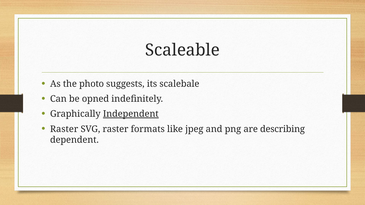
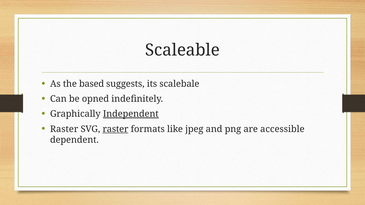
photo: photo -> based
raster at (115, 129) underline: none -> present
describing: describing -> accessible
